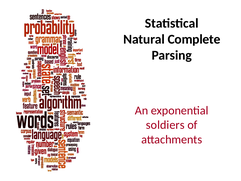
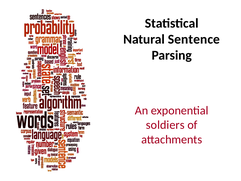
Complete: Complete -> Sentence
